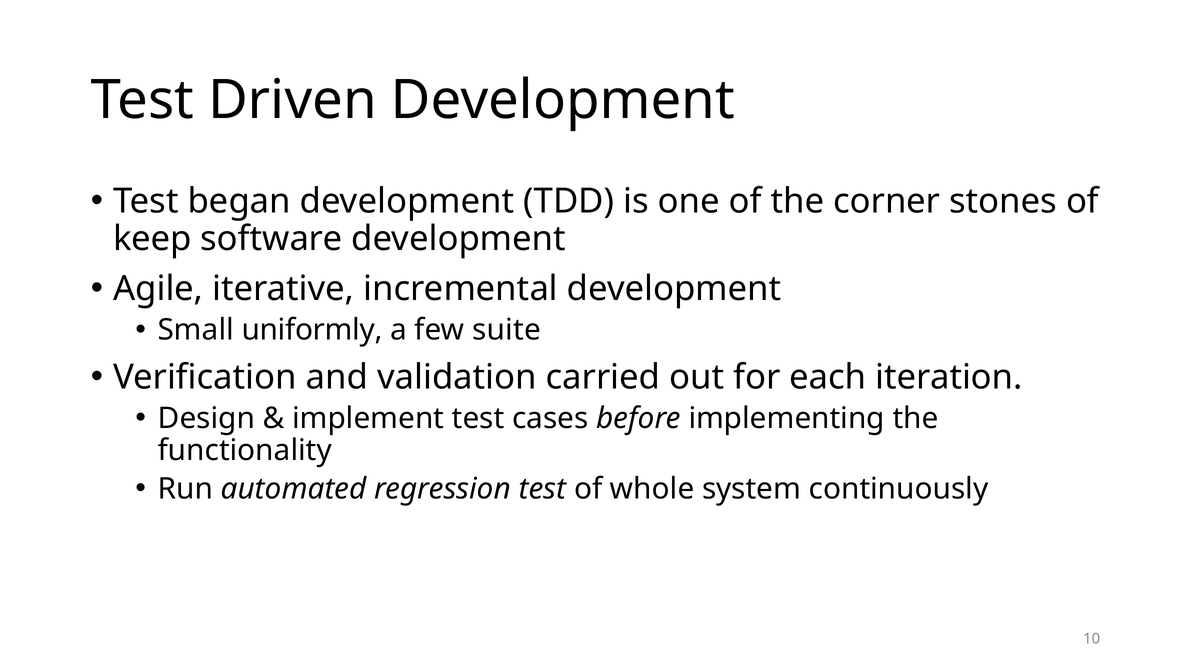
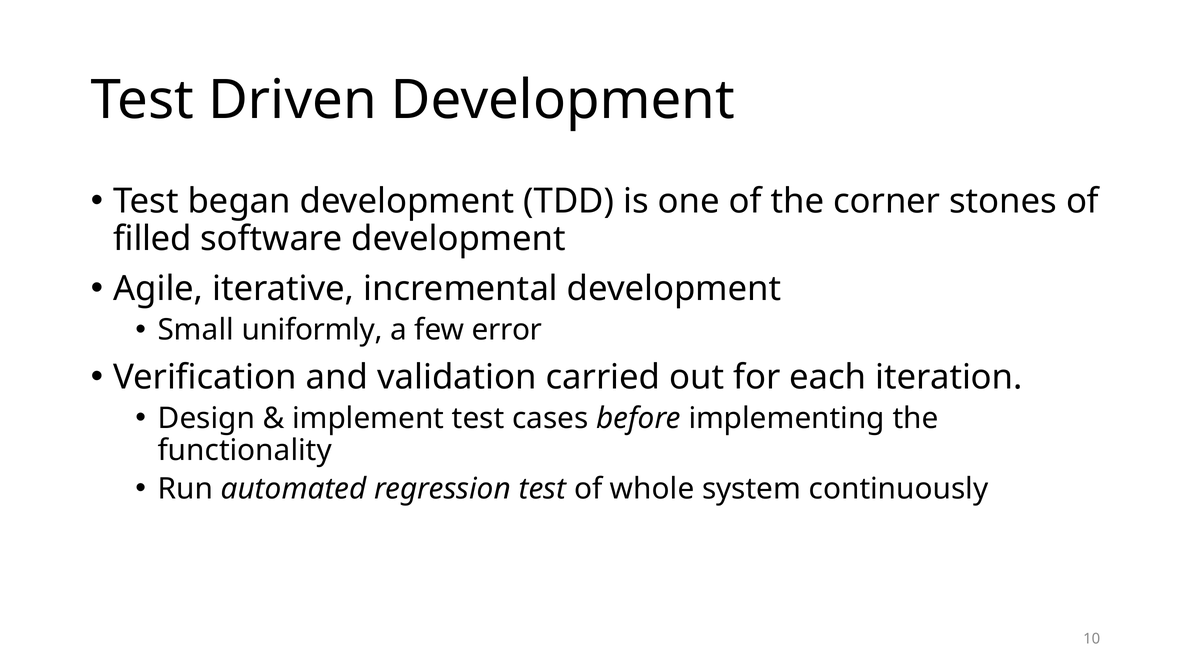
keep: keep -> filled
suite: suite -> error
